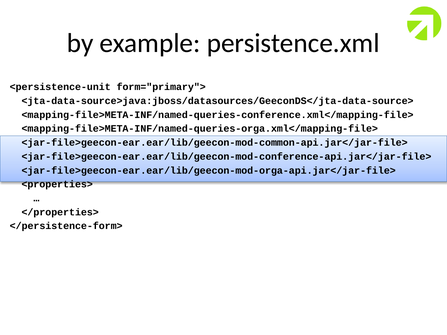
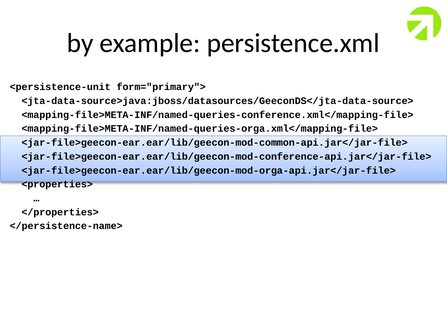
</persistence-form>: </persistence-form> -> </persistence-name>
